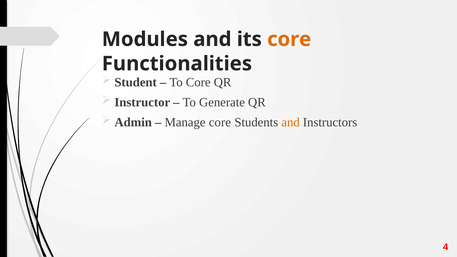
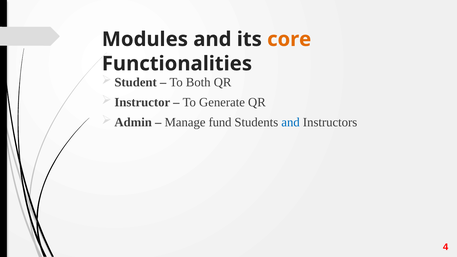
To Core: Core -> Both
Manage core: core -> fund
and at (291, 122) colour: orange -> blue
